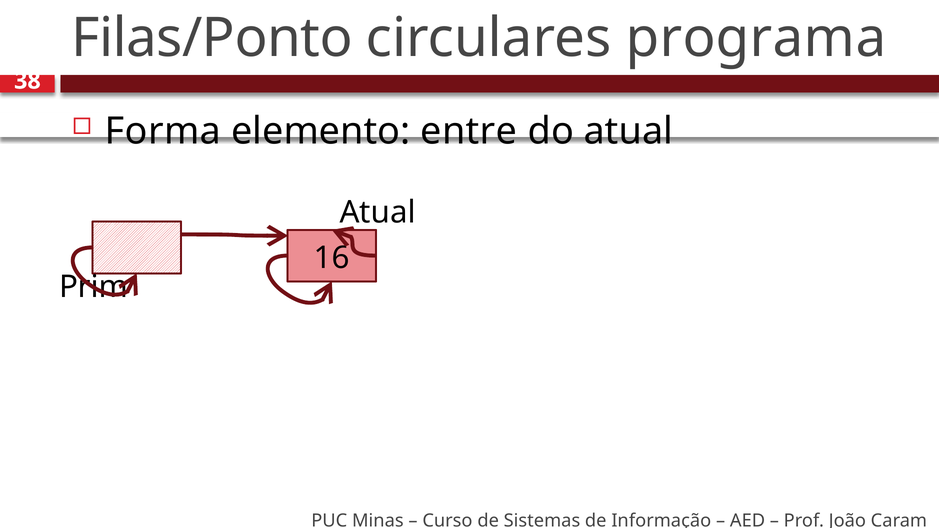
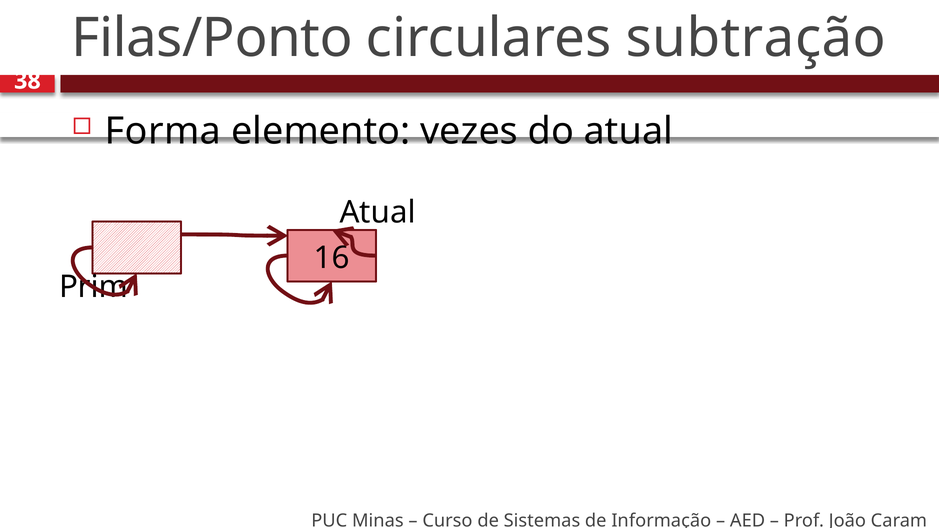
programa: programa -> subtração
entre: entre -> vezes
